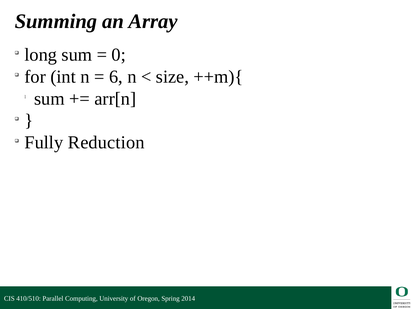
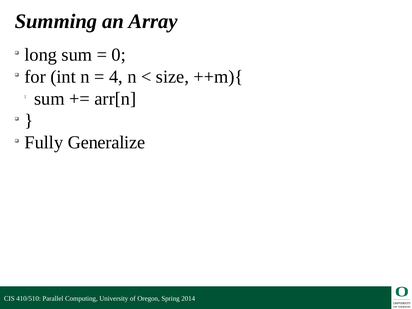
6: 6 -> 4
Reduction: Reduction -> Generalize
